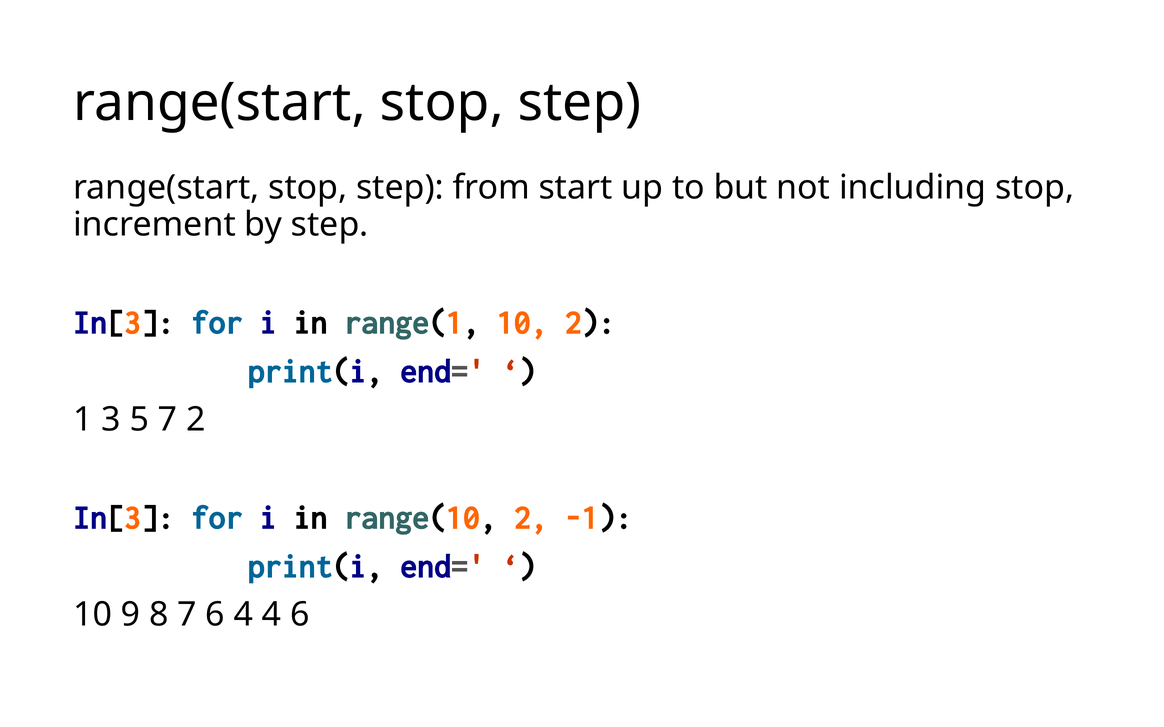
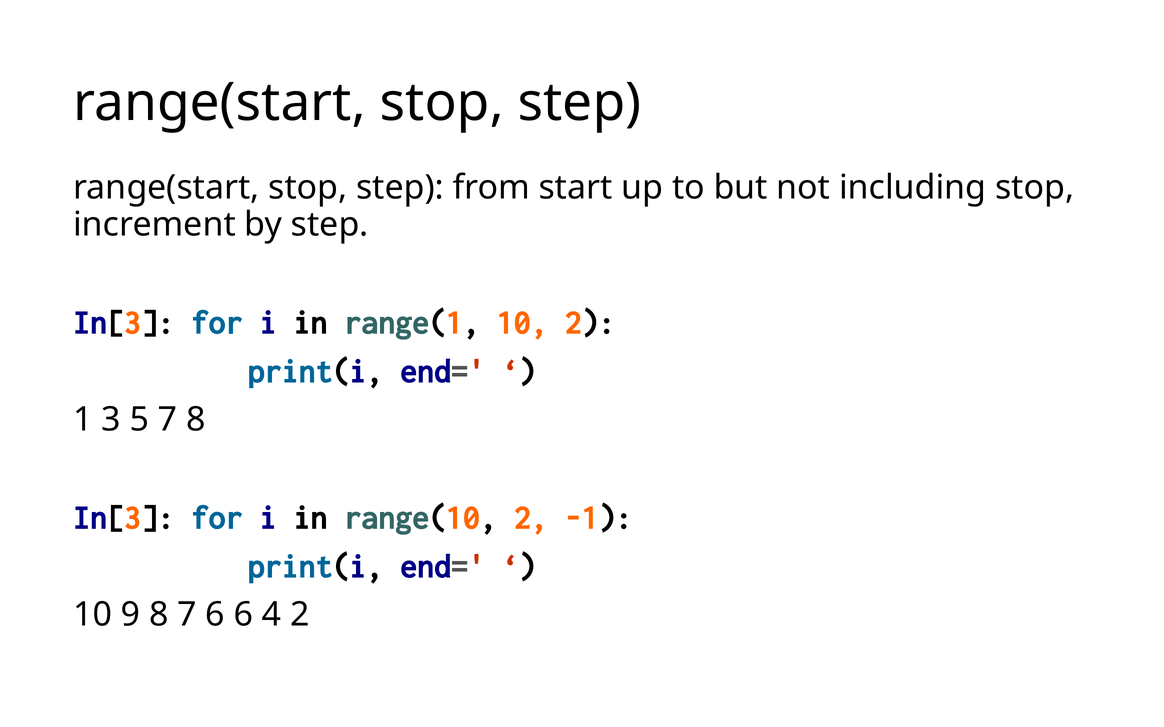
7 2: 2 -> 8
6 4: 4 -> 6
4 6: 6 -> 2
